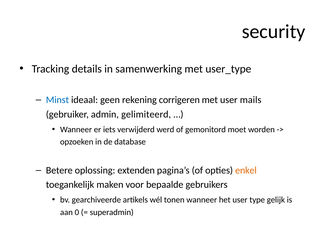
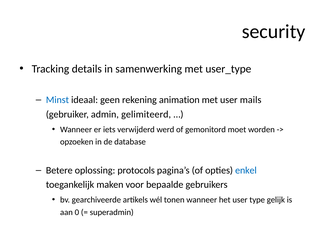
corrigeren: corrigeren -> animation
extenden: extenden -> protocols
enkel colour: orange -> blue
